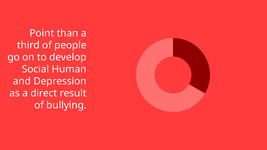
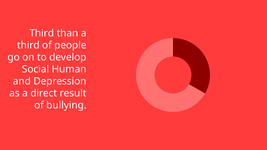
Point at (42, 33): Point -> Third
